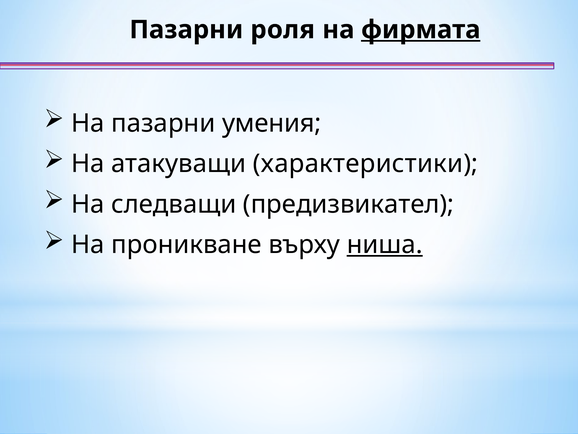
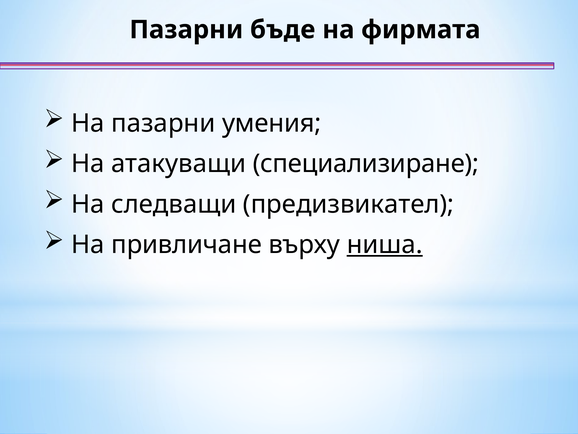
роля: роля -> бъде
фирмата underline: present -> none
характеристики: характеристики -> специализиране
проникване: проникване -> привличане
